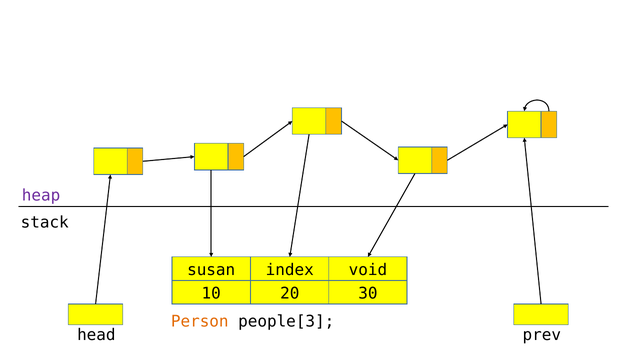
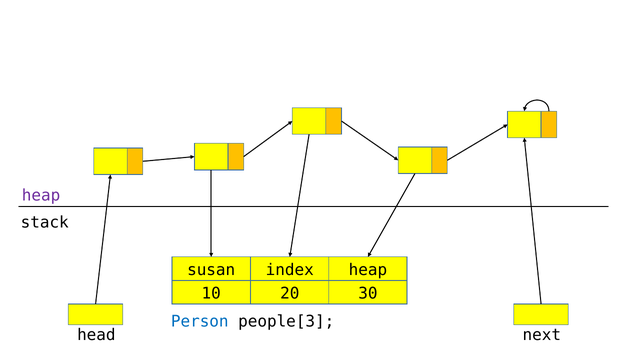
void at (368, 269): void -> heap
Person colour: orange -> blue
prev: prev -> next
